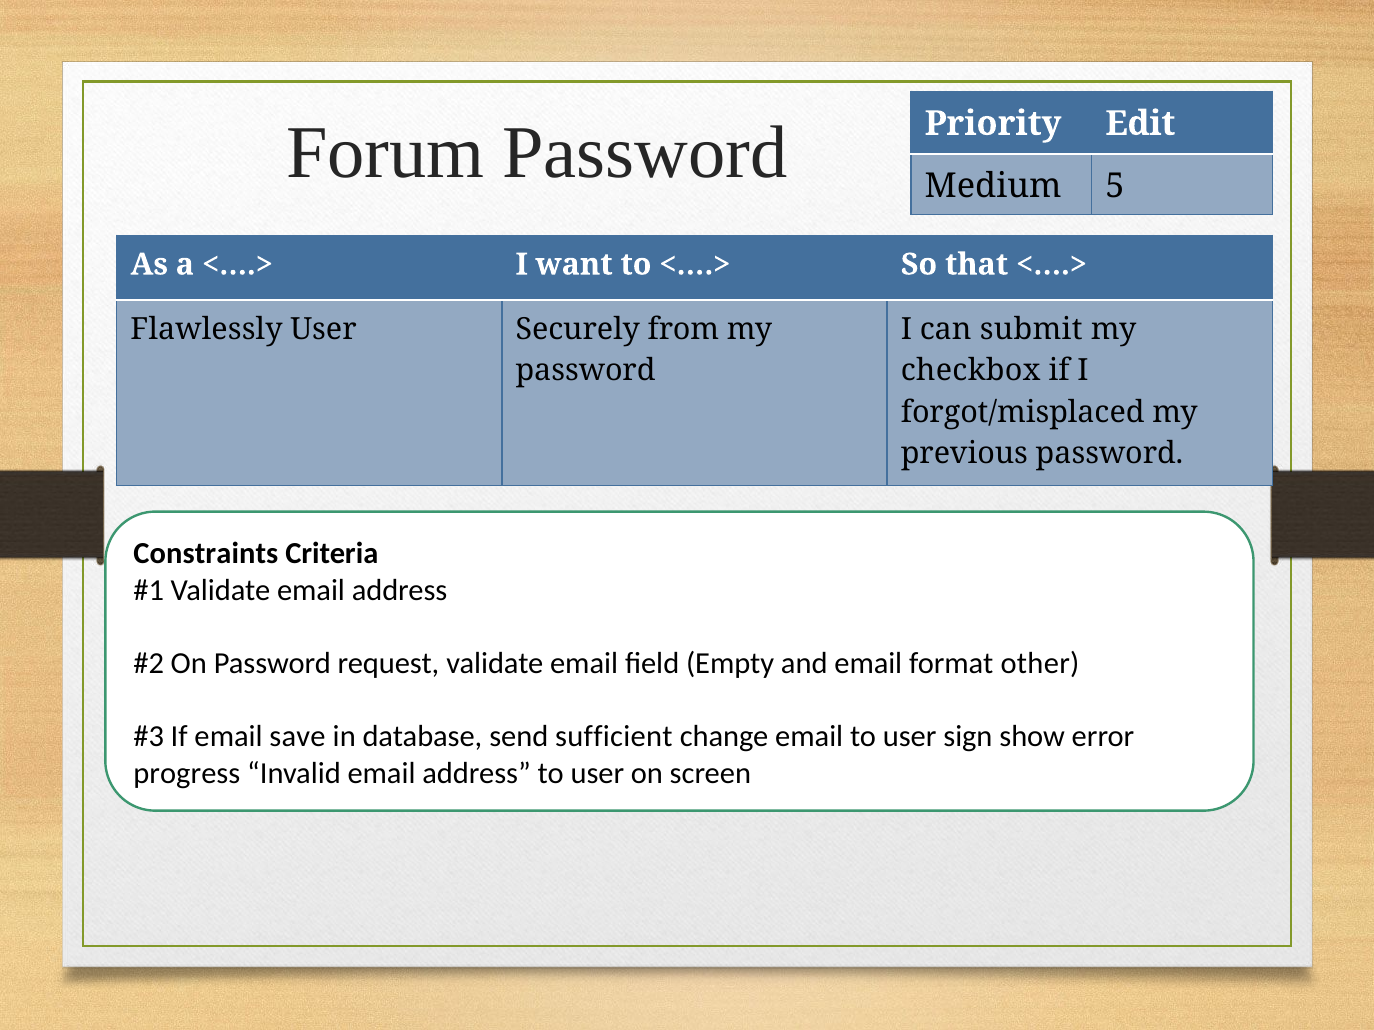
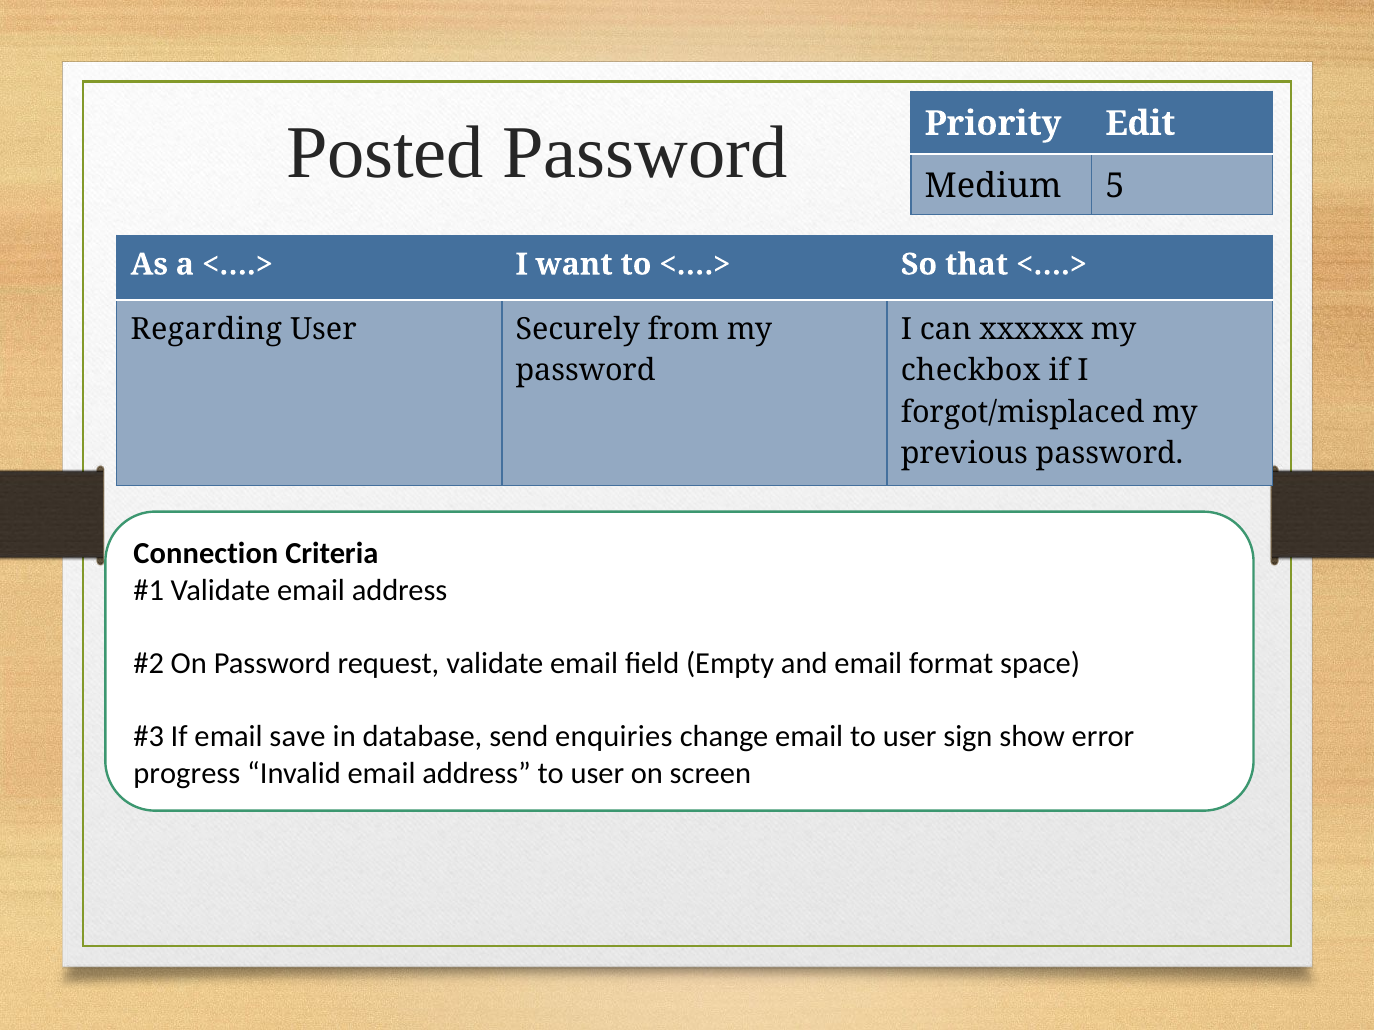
Forum: Forum -> Posted
Flawlessly: Flawlessly -> Regarding
submit: submit -> xxxxxx
Constraints: Constraints -> Connection
other: other -> space
sufficient: sufficient -> enquiries
